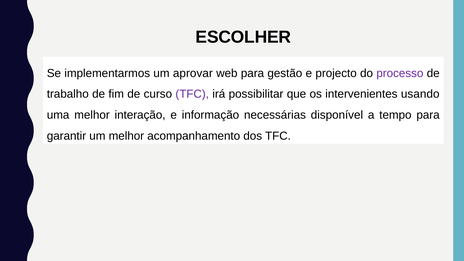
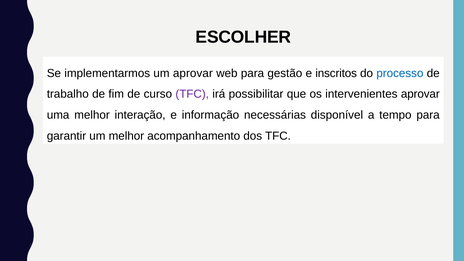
projecto: projecto -> inscritos
processo colour: purple -> blue
intervenientes usando: usando -> aprovar
